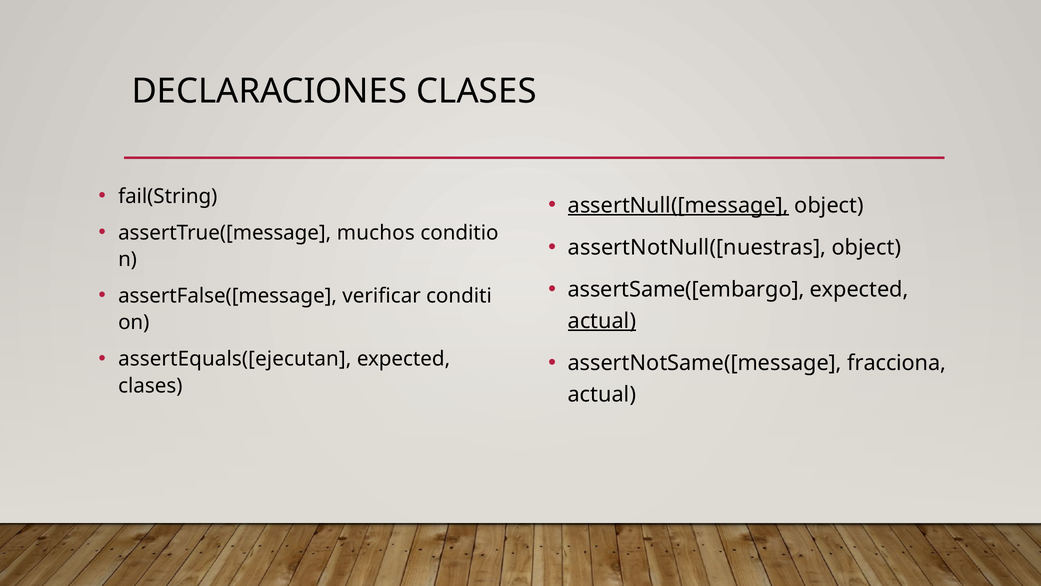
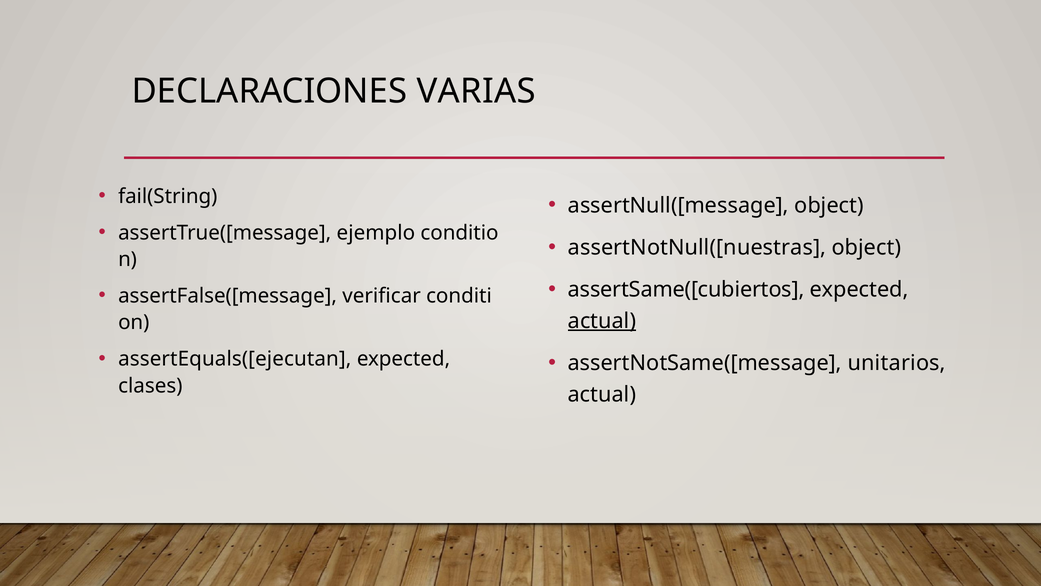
DECLARACIONES CLASES: CLASES -> VARIAS
assertNull([message underline: present -> none
muchos: muchos -> ejemplo
assertSame([embargo: assertSame([embargo -> assertSame([cubiertos
fracciona: fracciona -> unitarios
